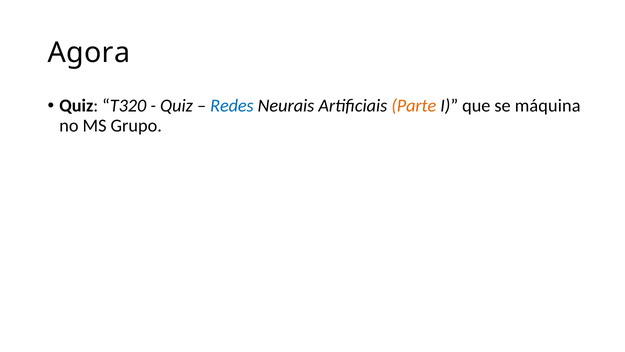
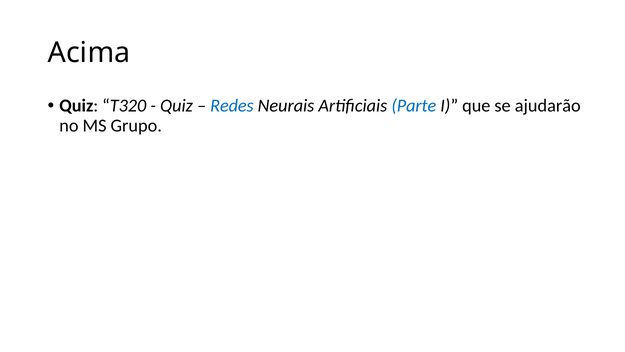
Agora: Agora -> Acima
Parte colour: orange -> blue
máquina: máquina -> ajudarão
